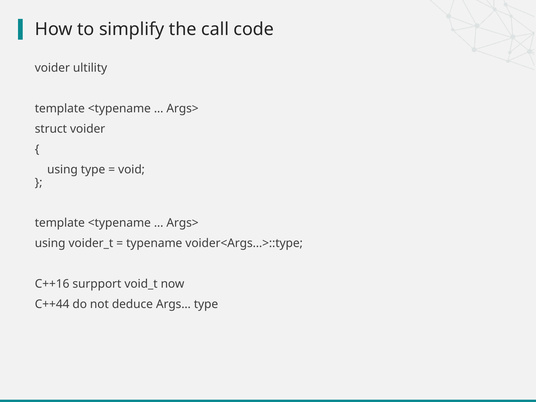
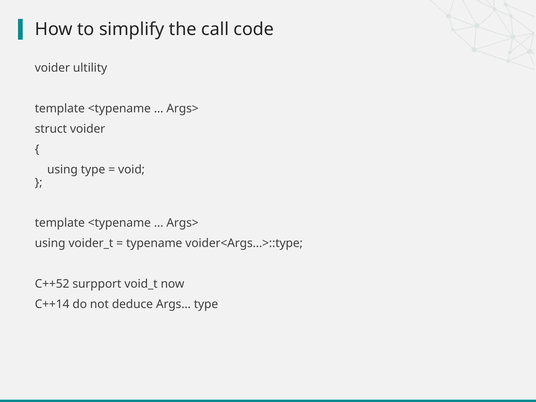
C++16: C++16 -> C++52
C++44: C++44 -> C++14
